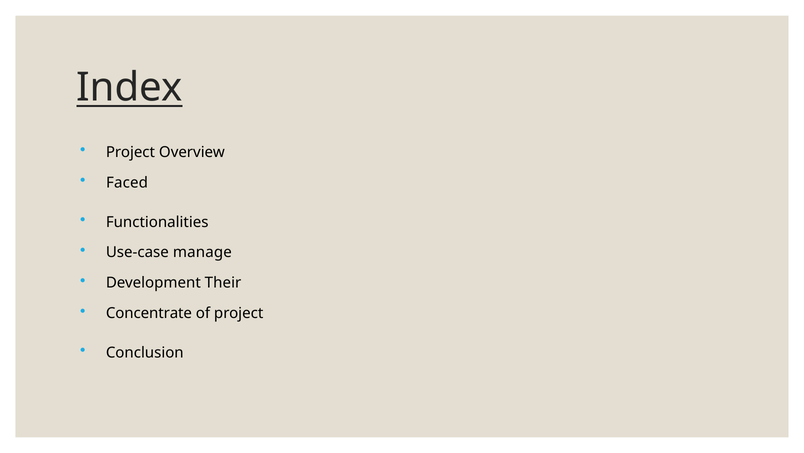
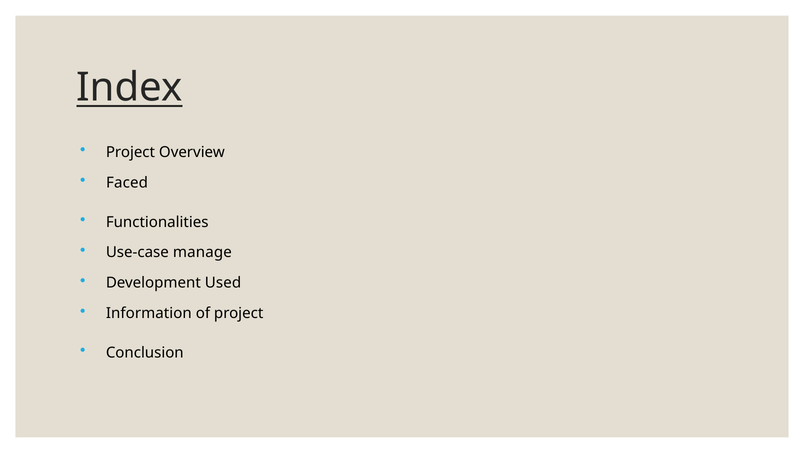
Their: Their -> Used
Concentrate: Concentrate -> Information
